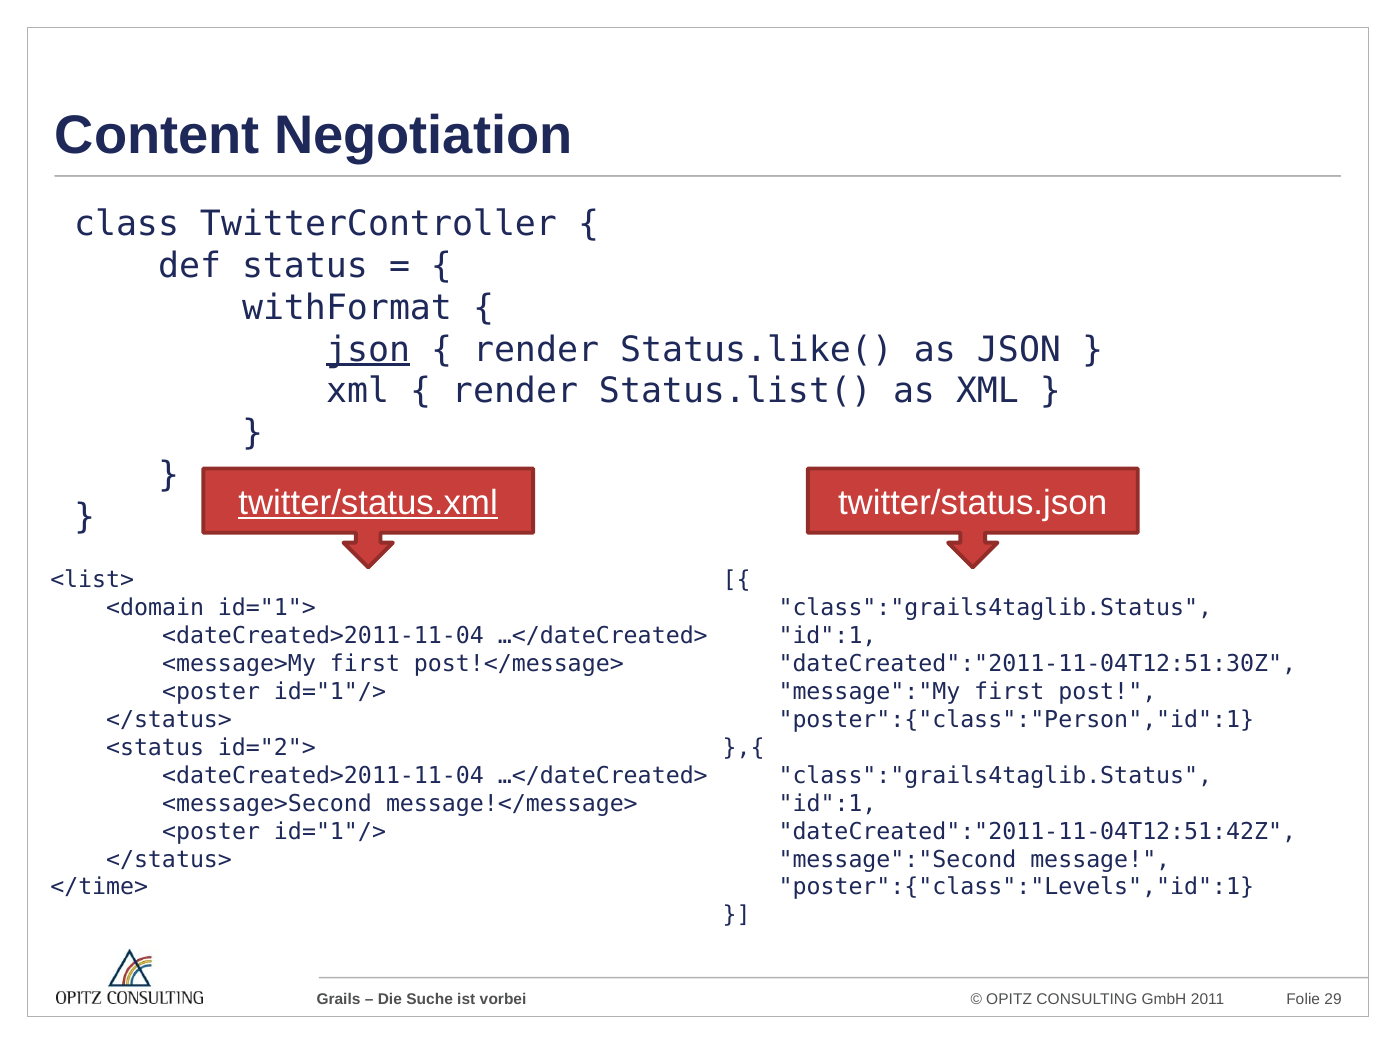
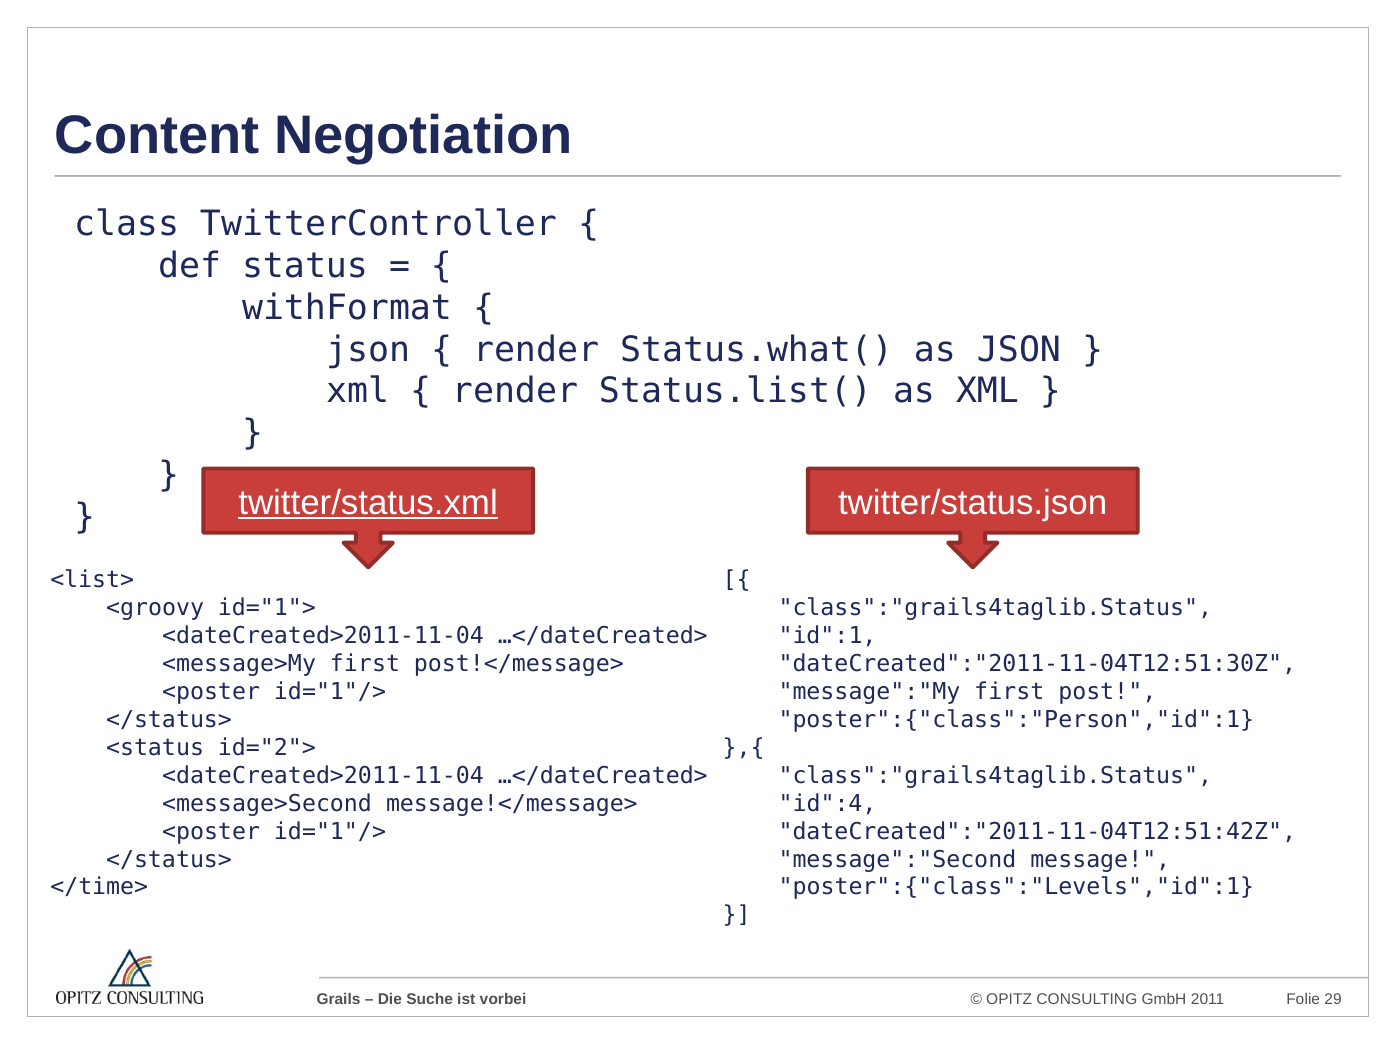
json at (368, 350) underline: present -> none
Status.like(: Status.like( -> Status.what(
<domain: <domain -> <groovy
id":1 at (828, 804): id":1 -> id":4
